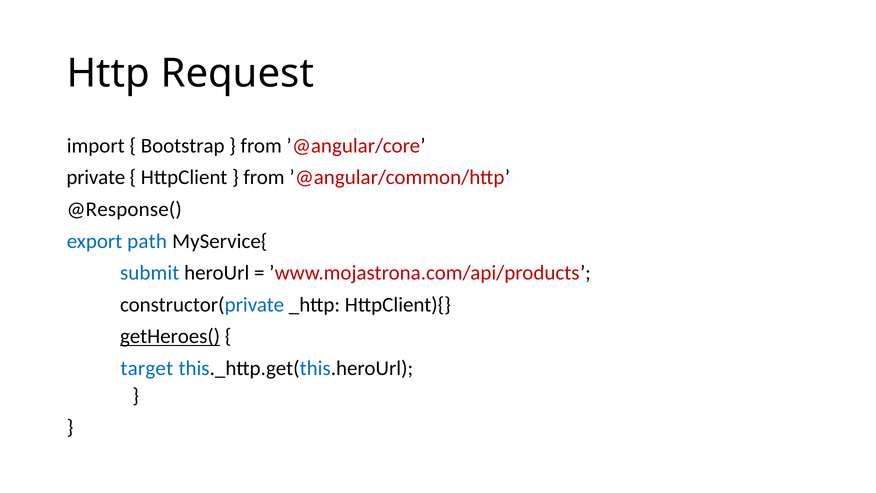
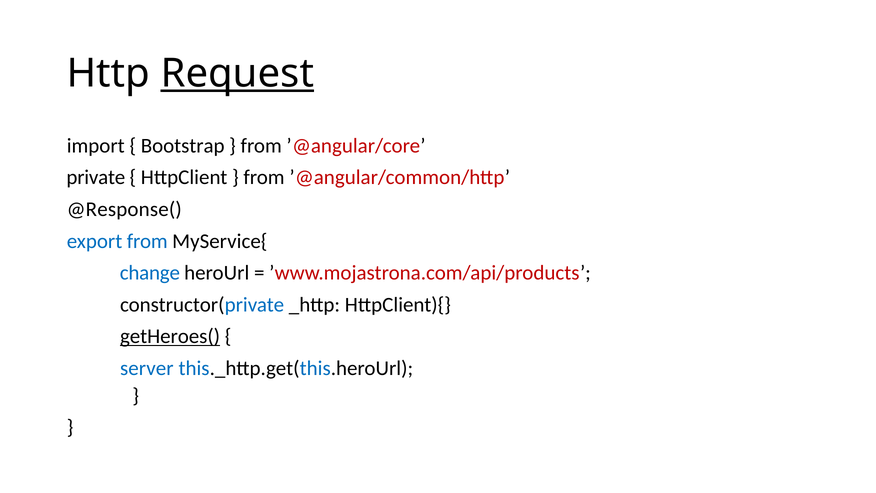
Request underline: none -> present
export path: path -> from
submit: submit -> change
target: target -> server
